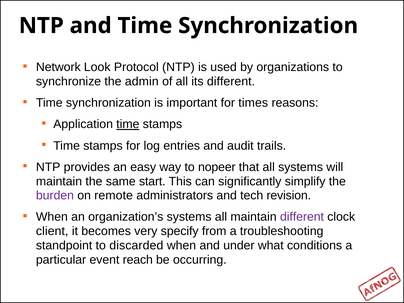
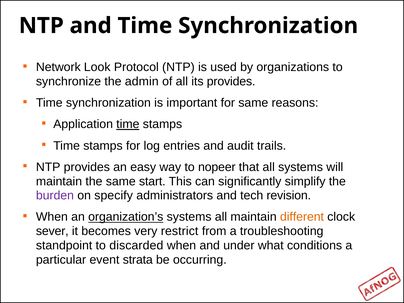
its different: different -> provides
for times: times -> same
remote: remote -> specify
organization’s underline: none -> present
different at (302, 217) colour: purple -> orange
client: client -> sever
specify: specify -> restrict
reach: reach -> strata
